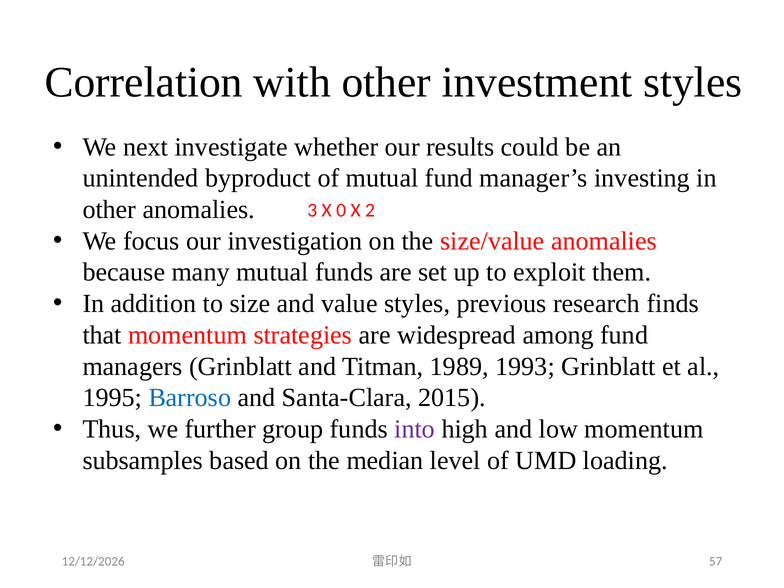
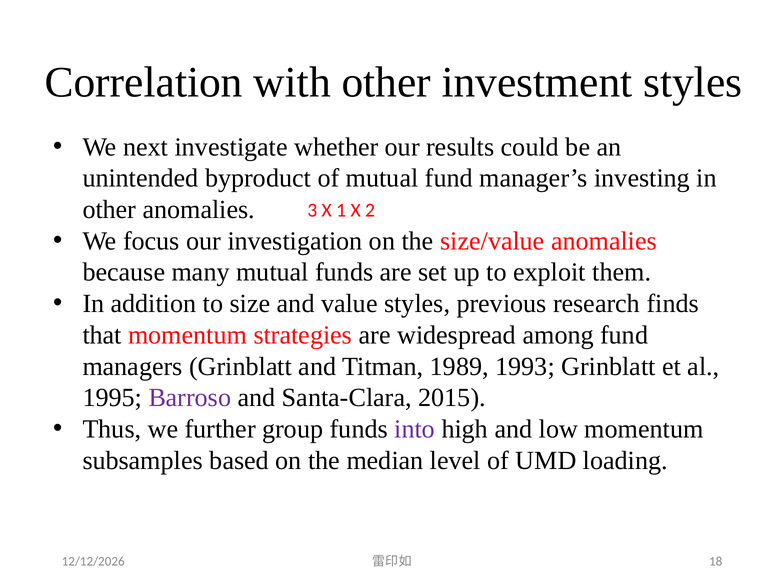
0: 0 -> 1
Barroso colour: blue -> purple
57: 57 -> 18
